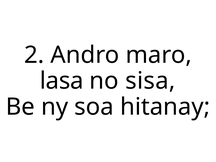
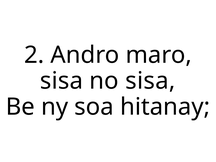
lasa at (62, 81): lasa -> sisa
